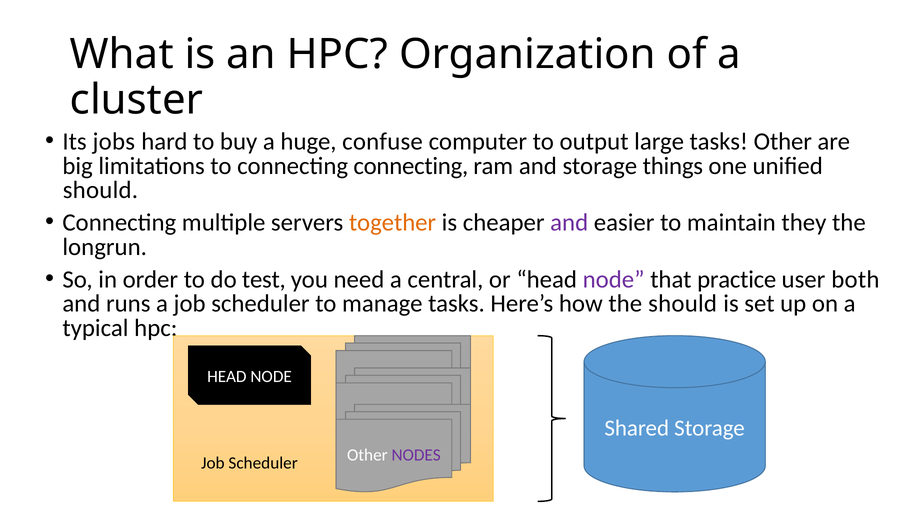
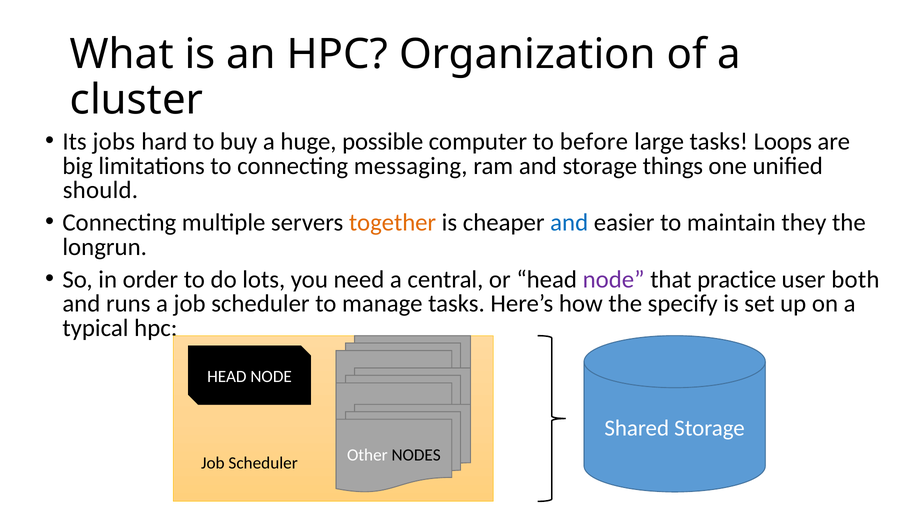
confuse: confuse -> possible
output: output -> before
tasks Other: Other -> Loops
connecting connecting: connecting -> messaging
and at (569, 223) colour: purple -> blue
test: test -> lots
the should: should -> specify
NODES colour: purple -> black
